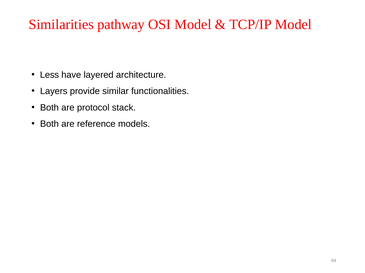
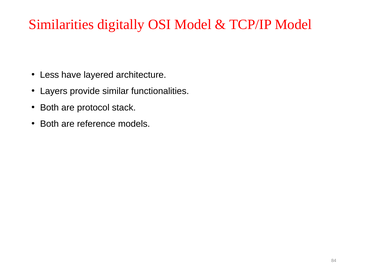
pathway: pathway -> digitally
